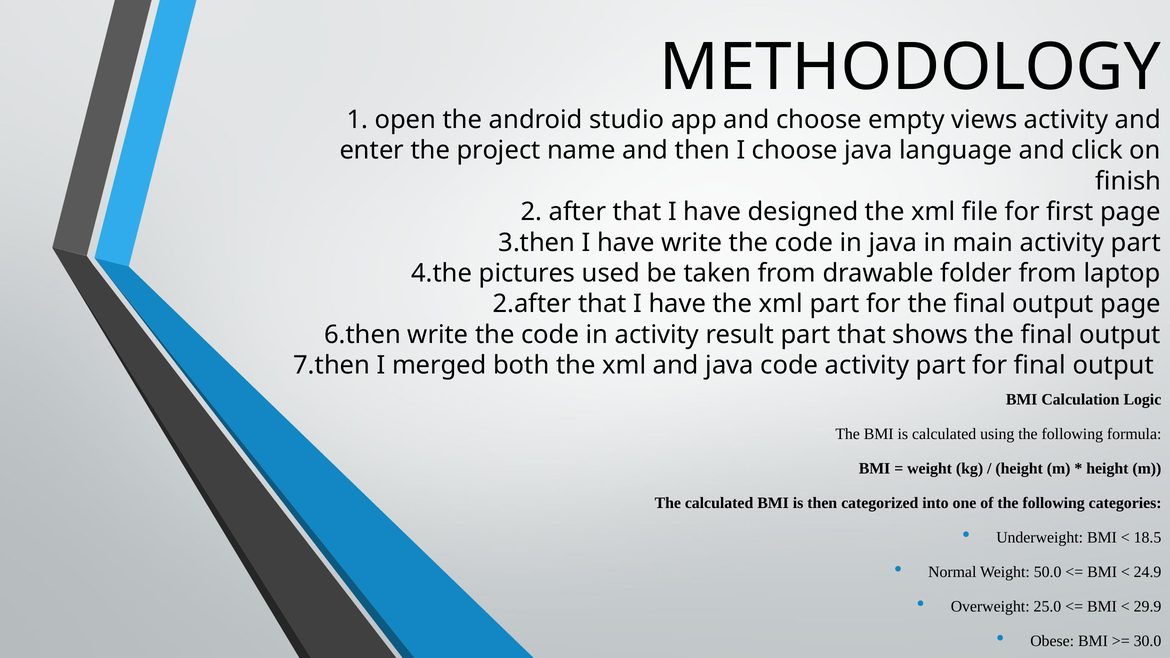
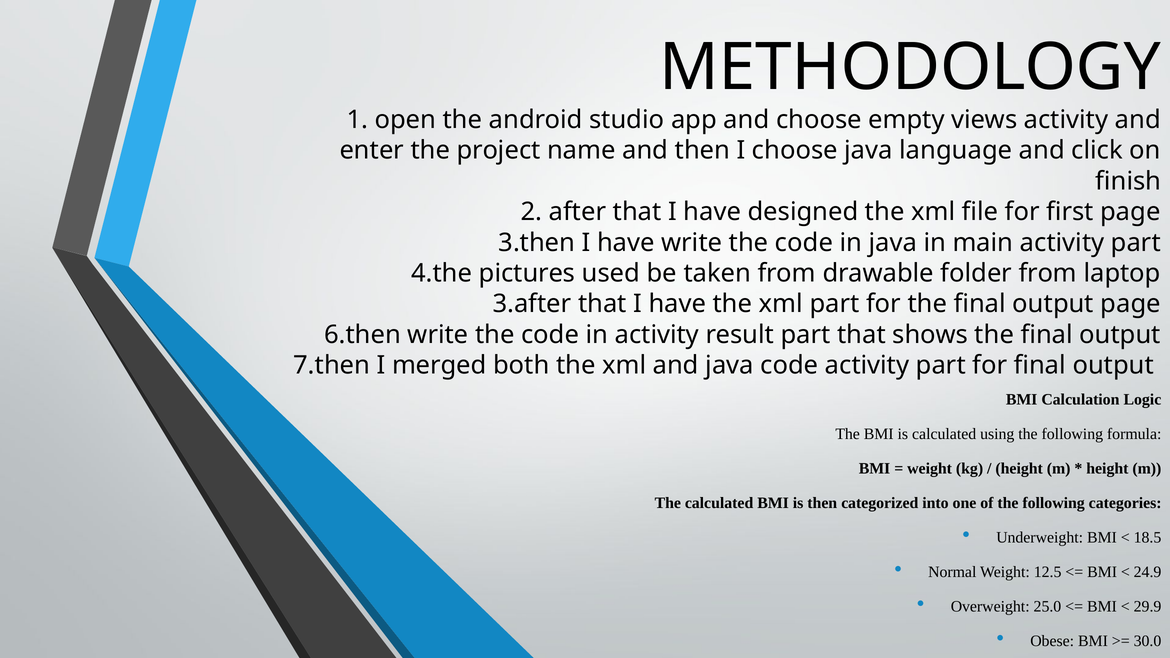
2.after: 2.after -> 3.after
50.0: 50.0 -> 12.5
